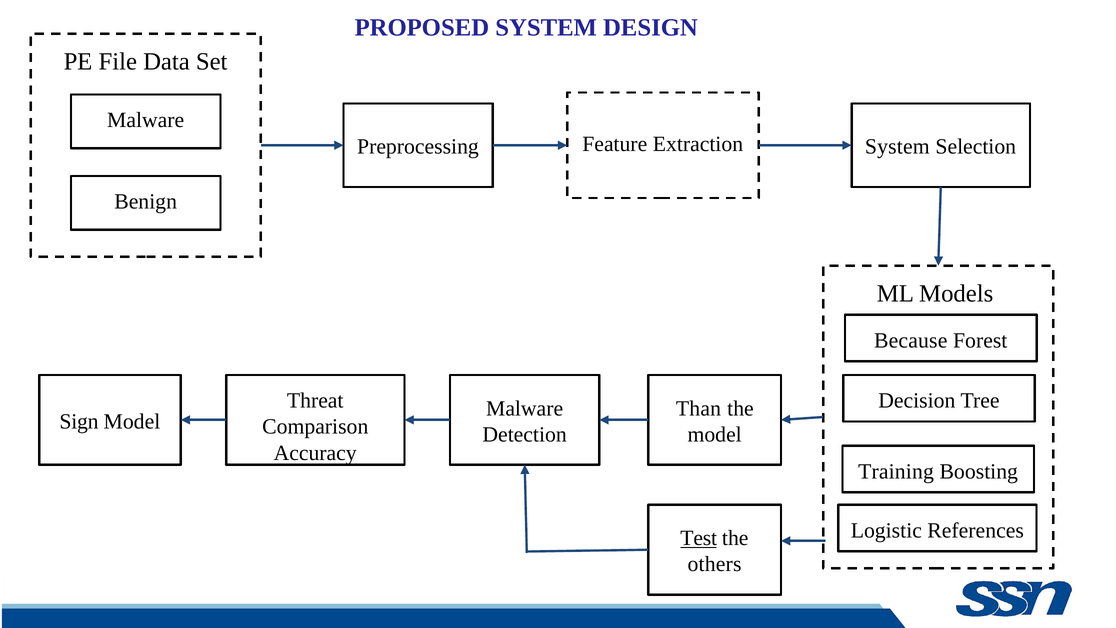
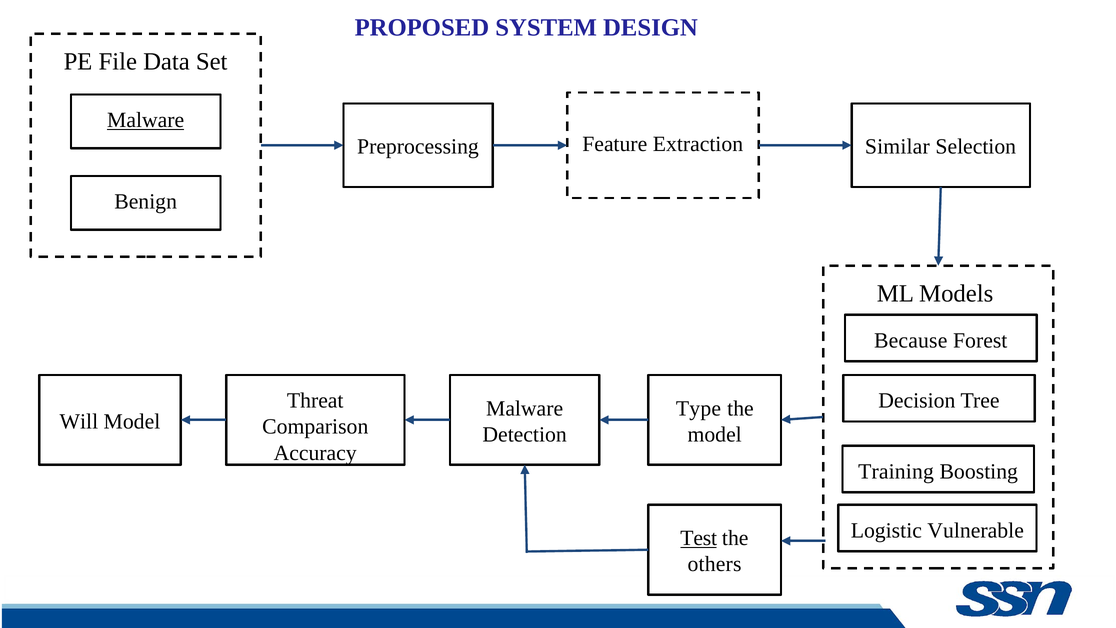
Malware at (146, 120) underline: none -> present
Extraction System: System -> Similar
Than: Than -> Type
Sign: Sign -> Will
References: References -> Vulnerable
